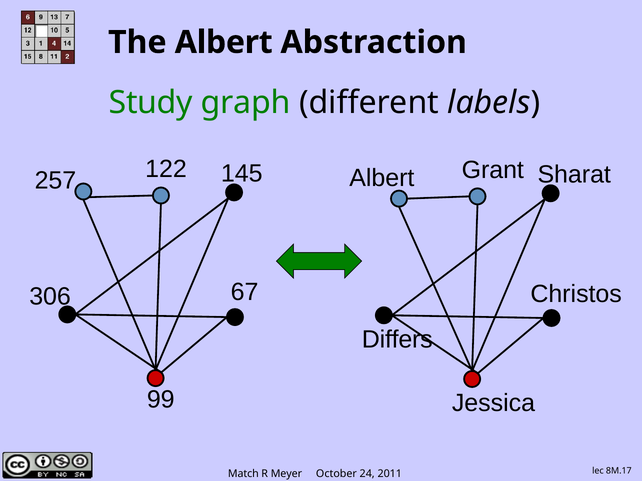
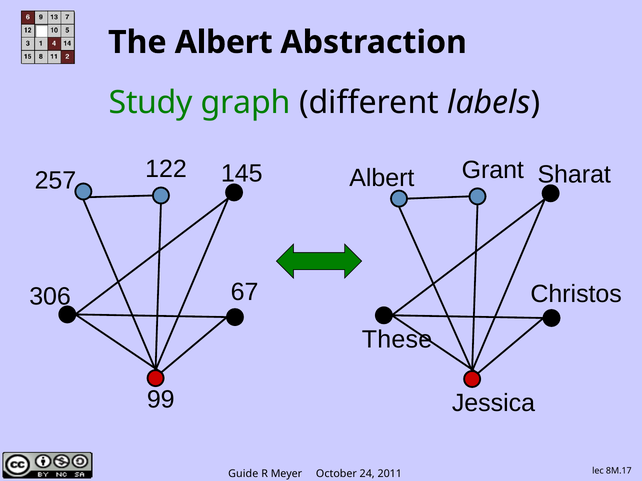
Differs: Differs -> These
Match: Match -> Guide
